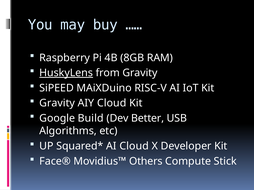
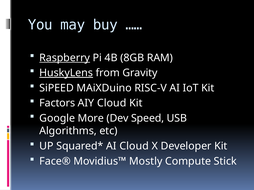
Raspberry underline: none -> present
Gravity at (57, 103): Gravity -> Factors
Build: Build -> More
Better: Better -> Speed
Others: Others -> Mostly
